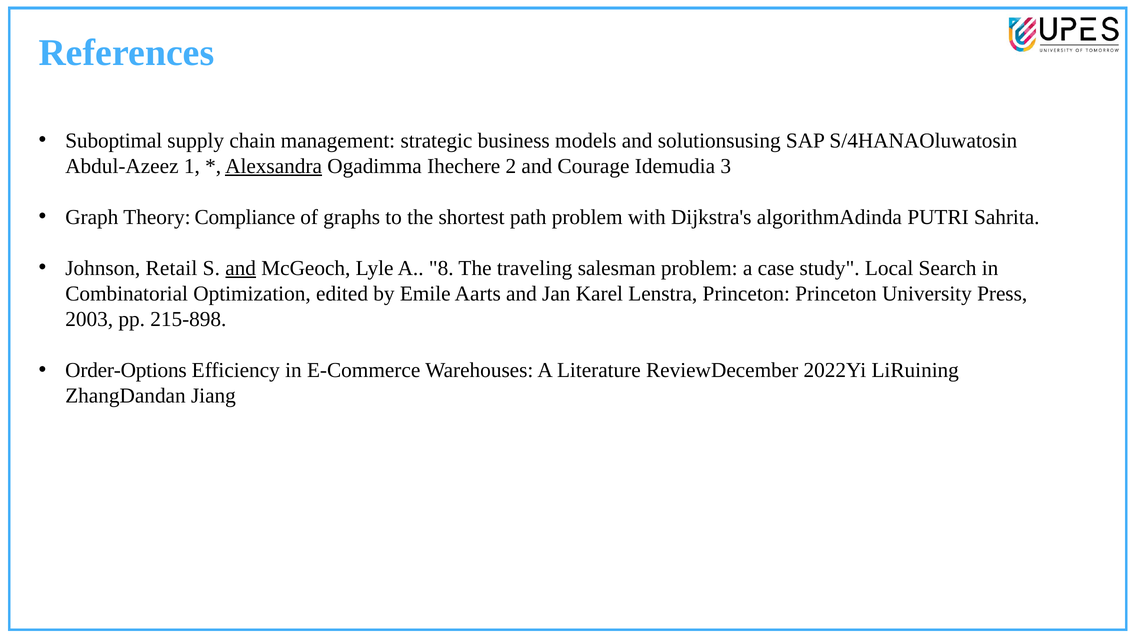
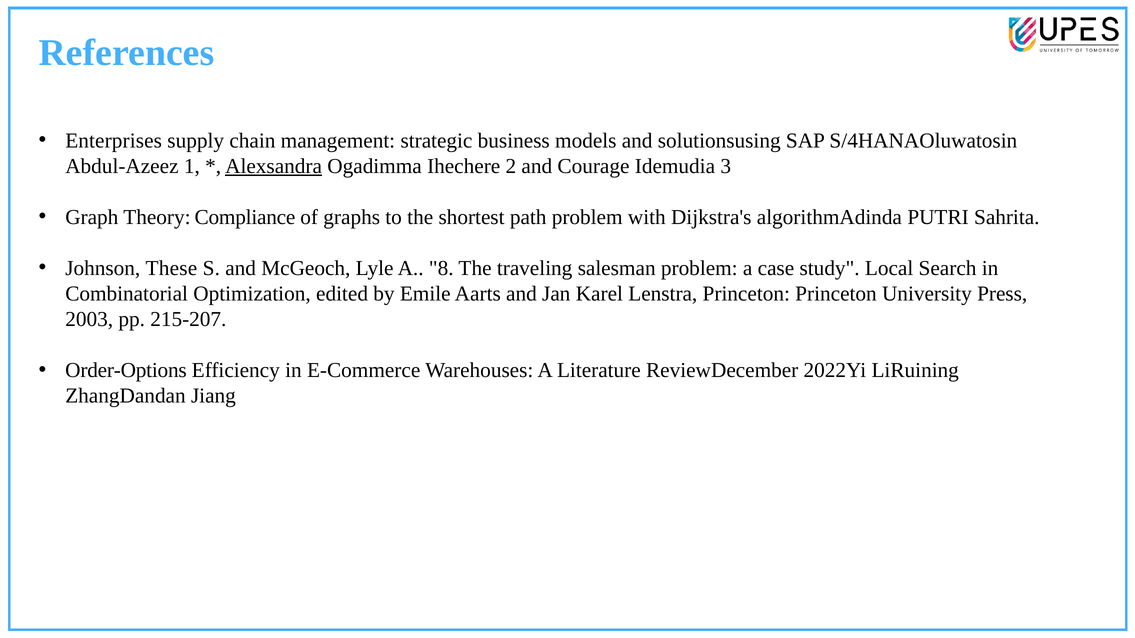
Suboptimal: Suboptimal -> Enterprises
Retail: Retail -> These
and at (241, 268) underline: present -> none
215-898: 215-898 -> 215-207
